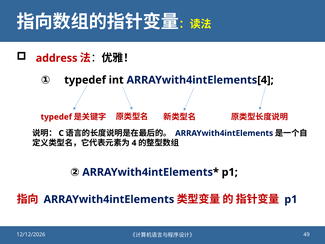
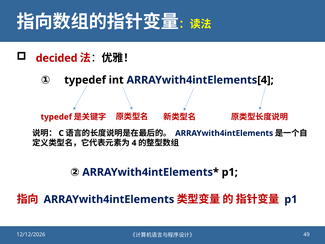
address: address -> decided
